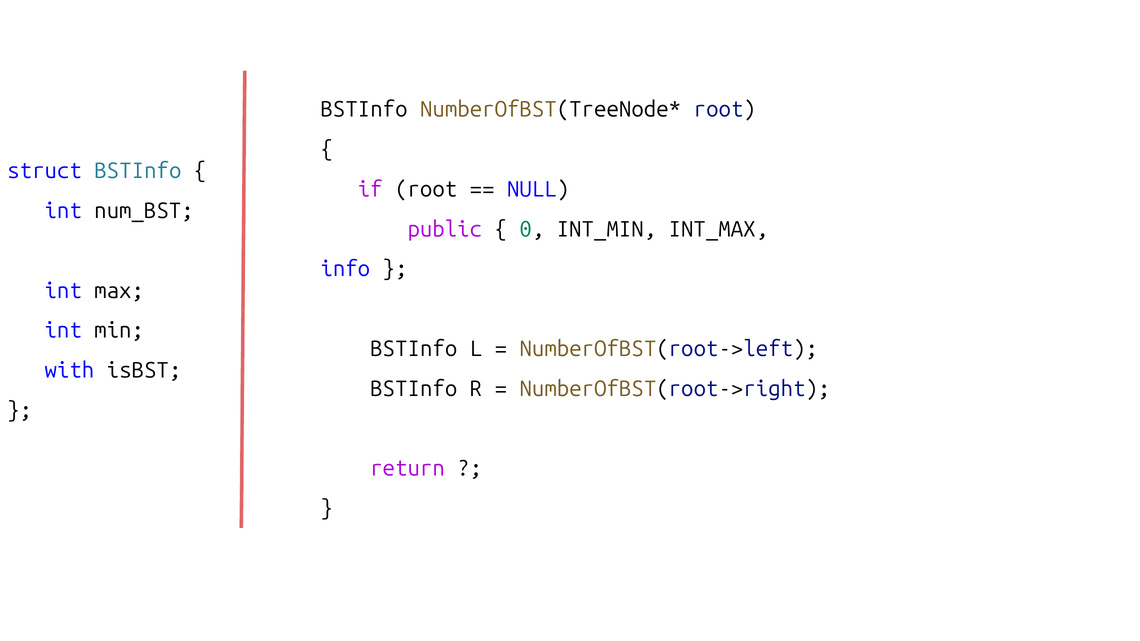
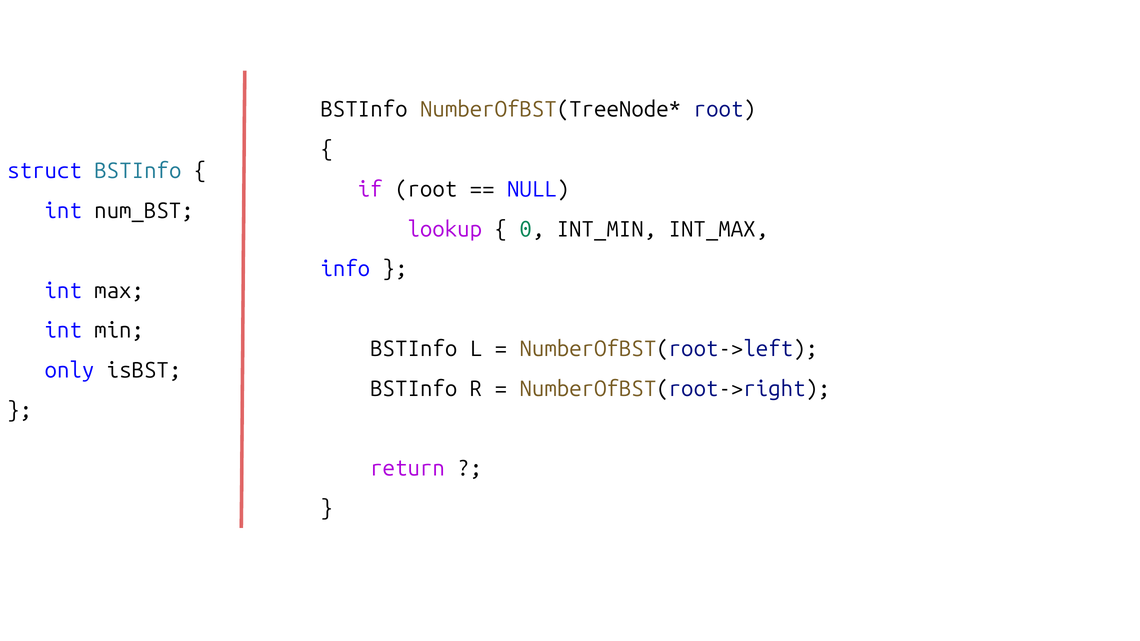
public: public -> lookup
with: with -> only
